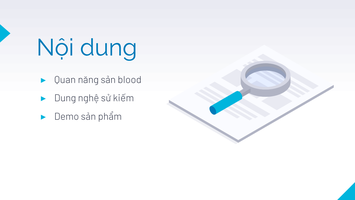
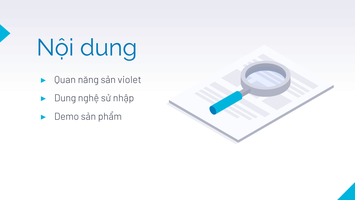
blood: blood -> violet
kiếm: kiếm -> nhập
